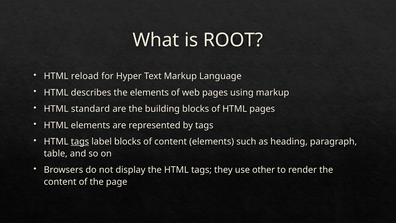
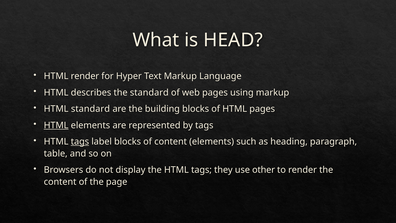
ROOT: ROOT -> HEAD
HTML reload: reload -> render
the elements: elements -> standard
HTML at (56, 125) underline: none -> present
